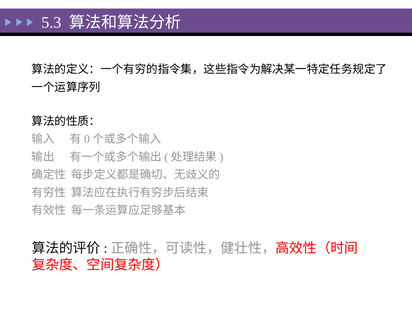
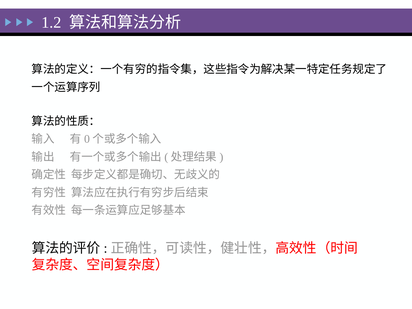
5.3: 5.3 -> 1.2
